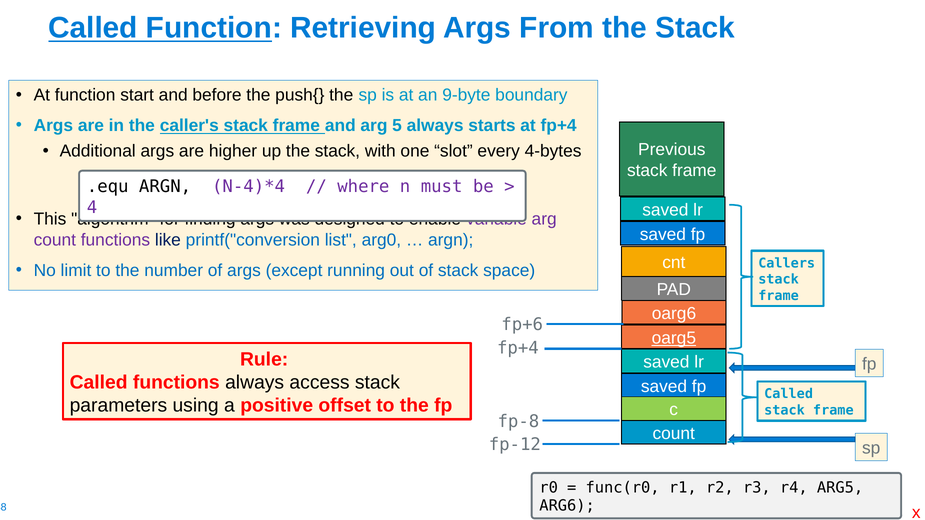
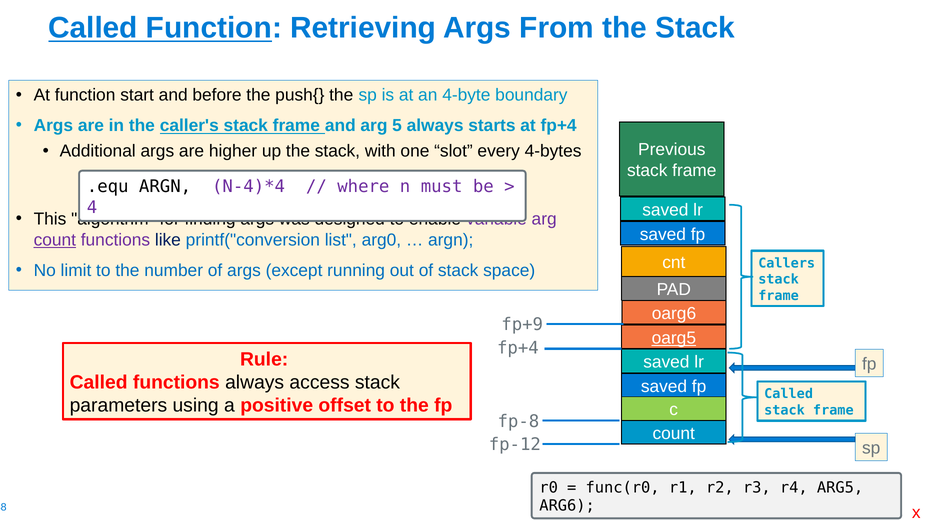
9-byte: 9-byte -> 4-byte
count at (55, 240) underline: none -> present
fp+6: fp+6 -> fp+9
